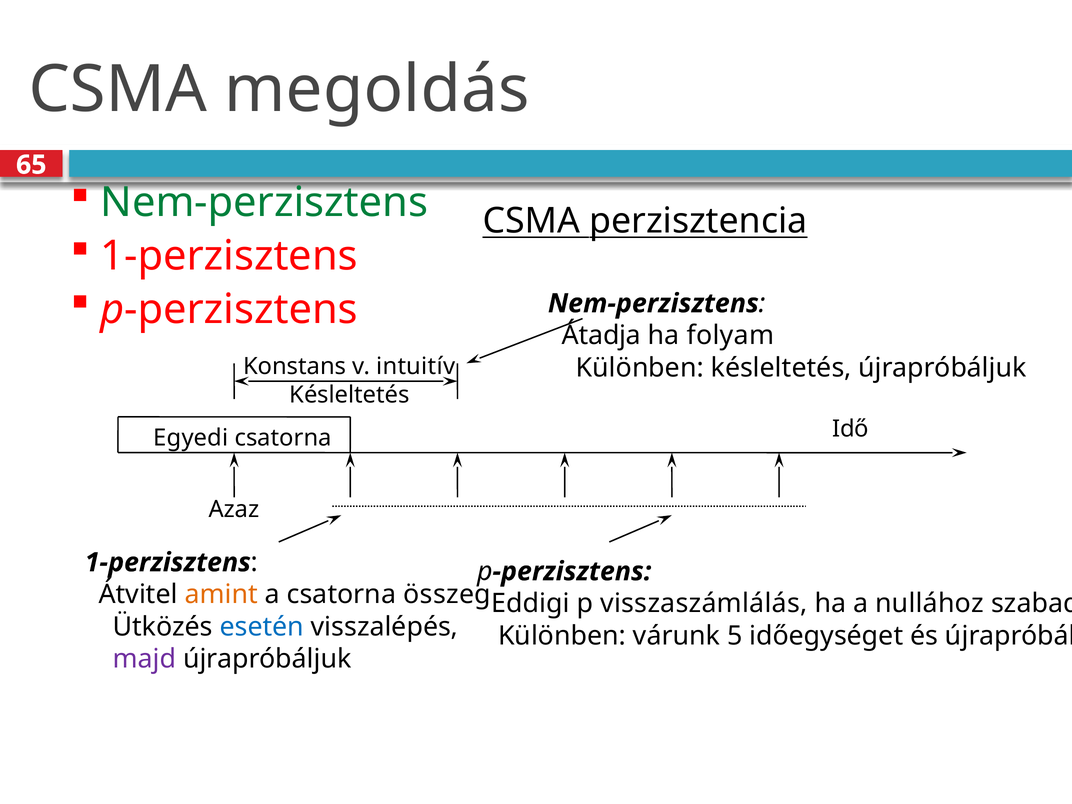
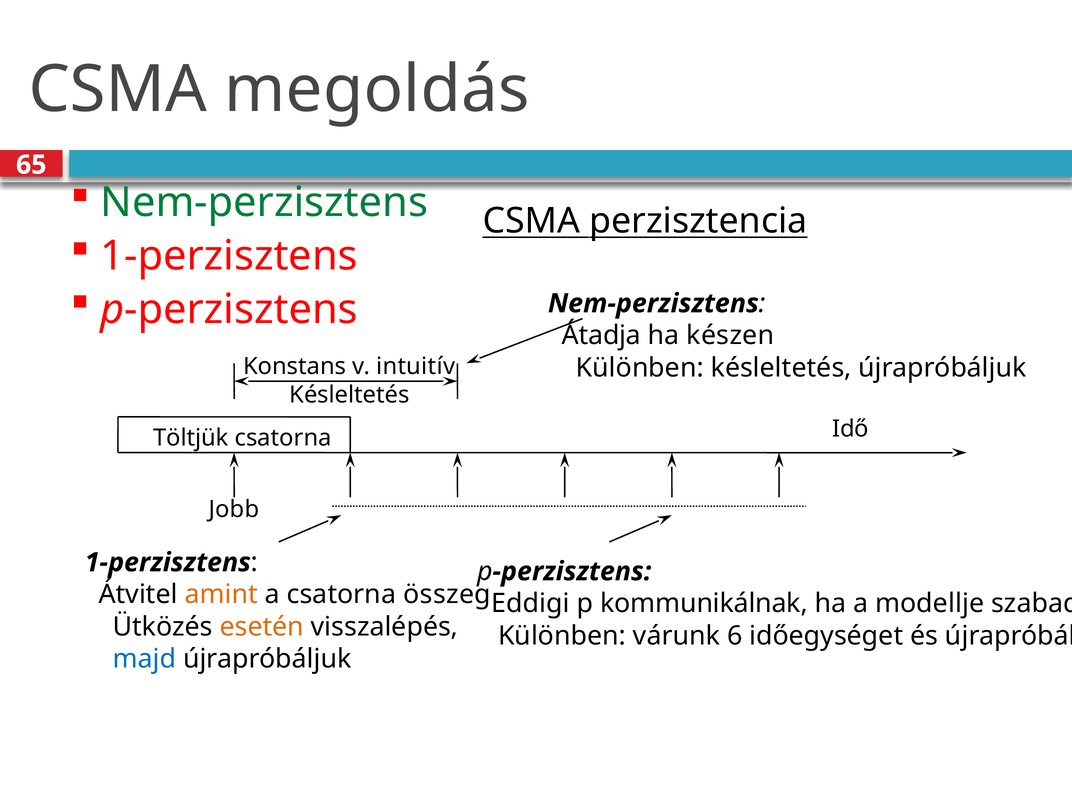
folyam: folyam -> készen
Egyedi: Egyedi -> Töltjük
Azaz: Azaz -> Jobb
visszaszámlálás: visszaszámlálás -> kommunikálnak
nullához: nullához -> modellje
esetén colour: blue -> orange
5: 5 -> 6
majd colour: purple -> blue
